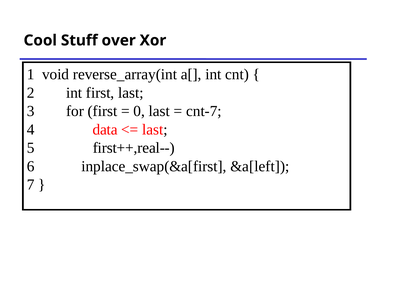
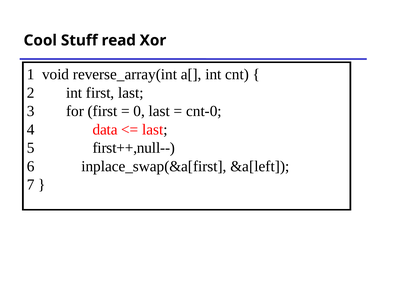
over: over -> read
cnt-7: cnt-7 -> cnt-0
first++,real--: first++,real-- -> first++,null--
